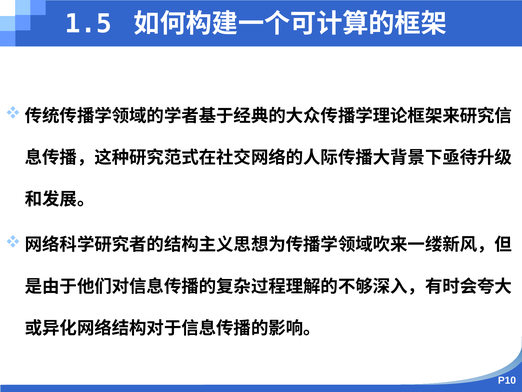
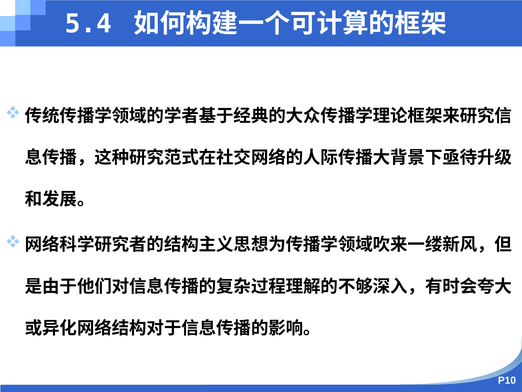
1.5: 1.5 -> 5.4
